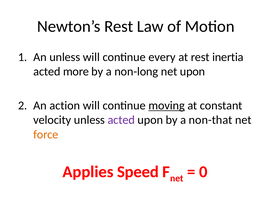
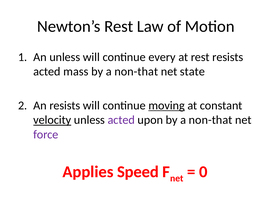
rest inertia: inertia -> resists
more: more -> mass
non-long at (136, 72): non-long -> non-that
net upon: upon -> state
An action: action -> resists
velocity underline: none -> present
force colour: orange -> purple
